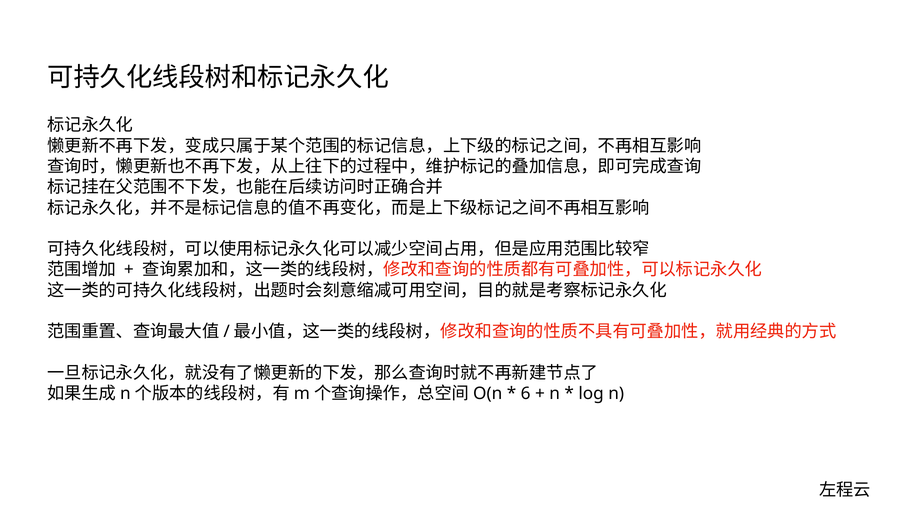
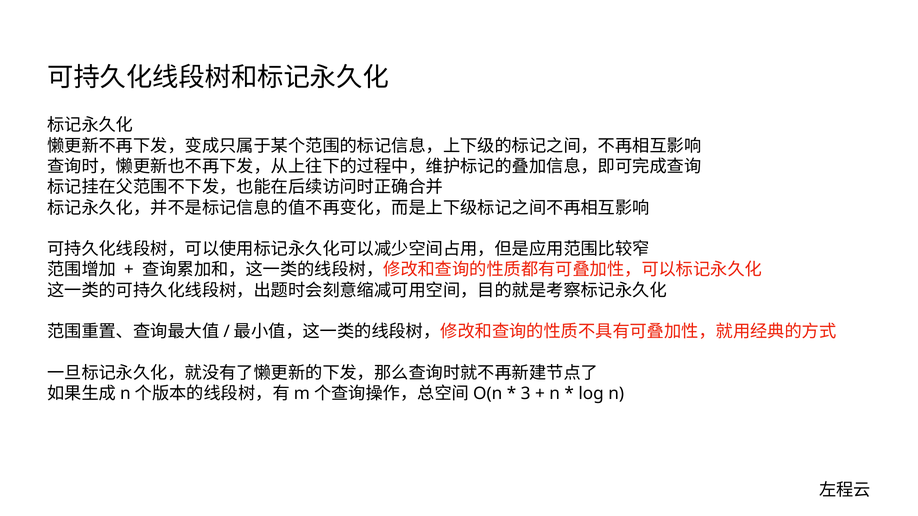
6: 6 -> 3
